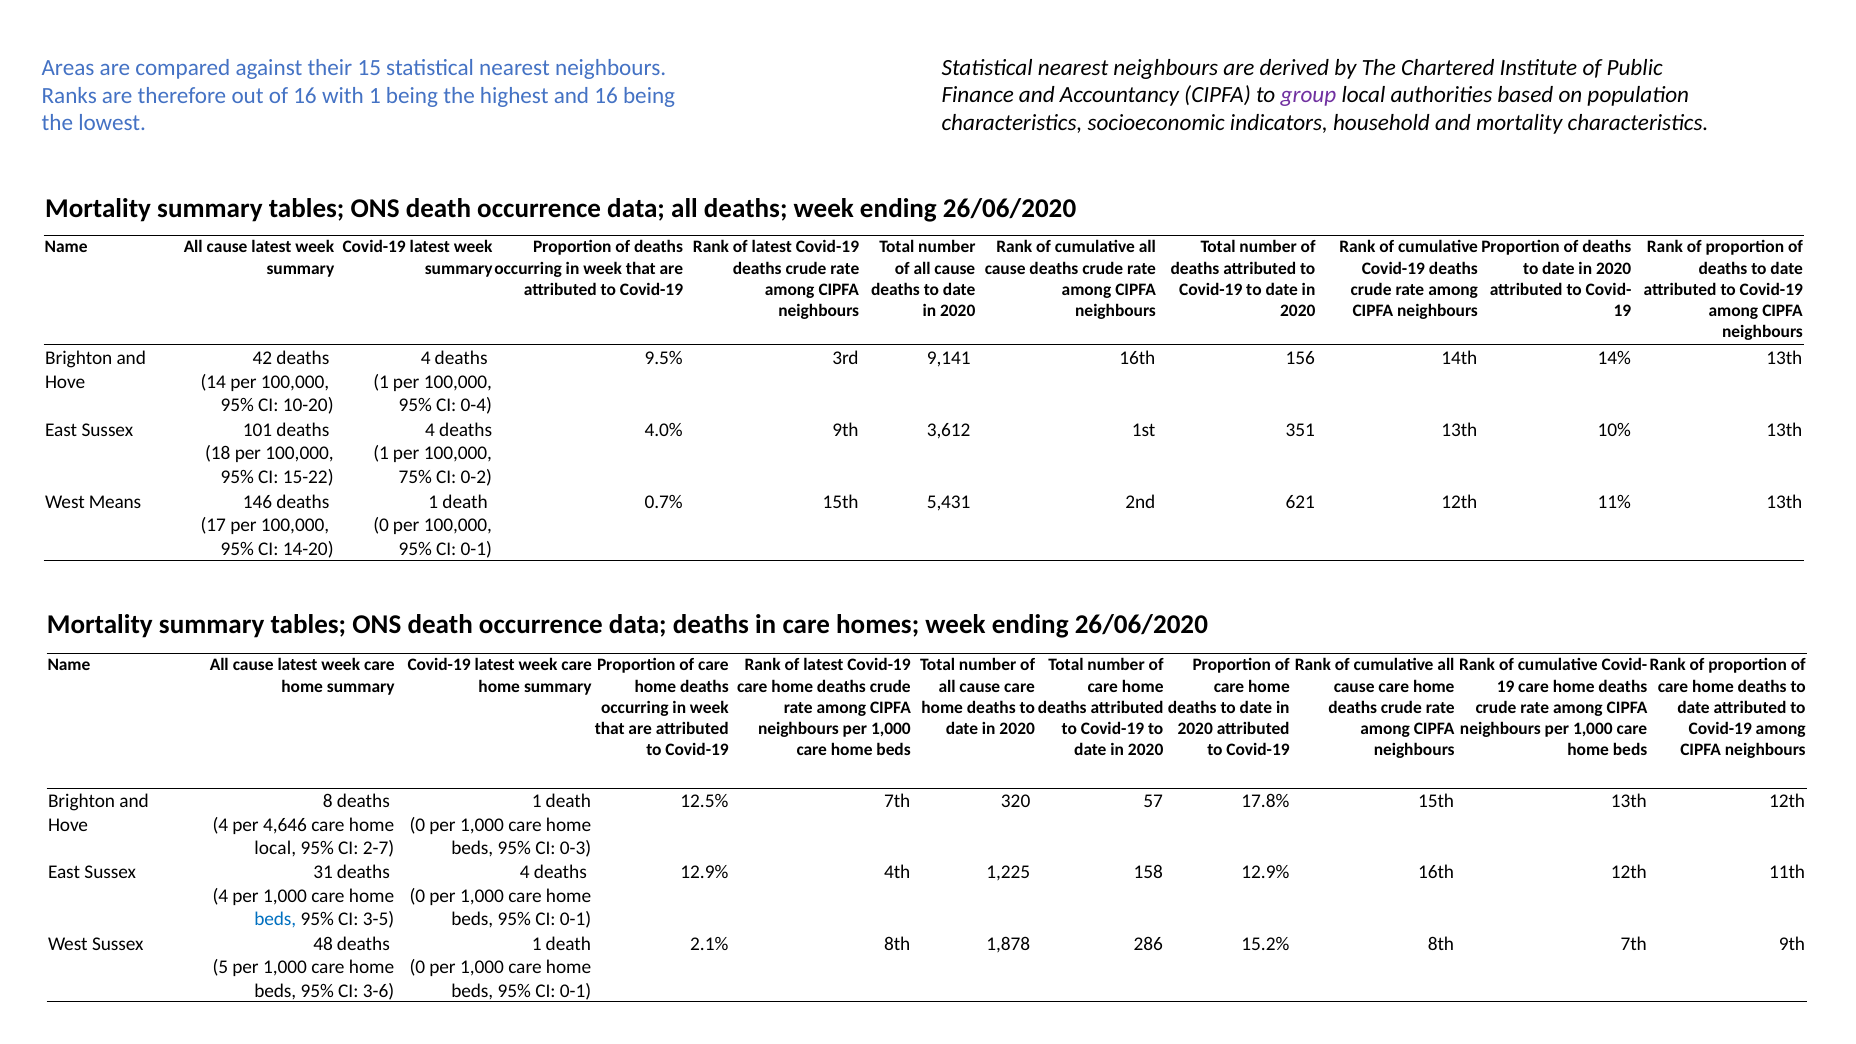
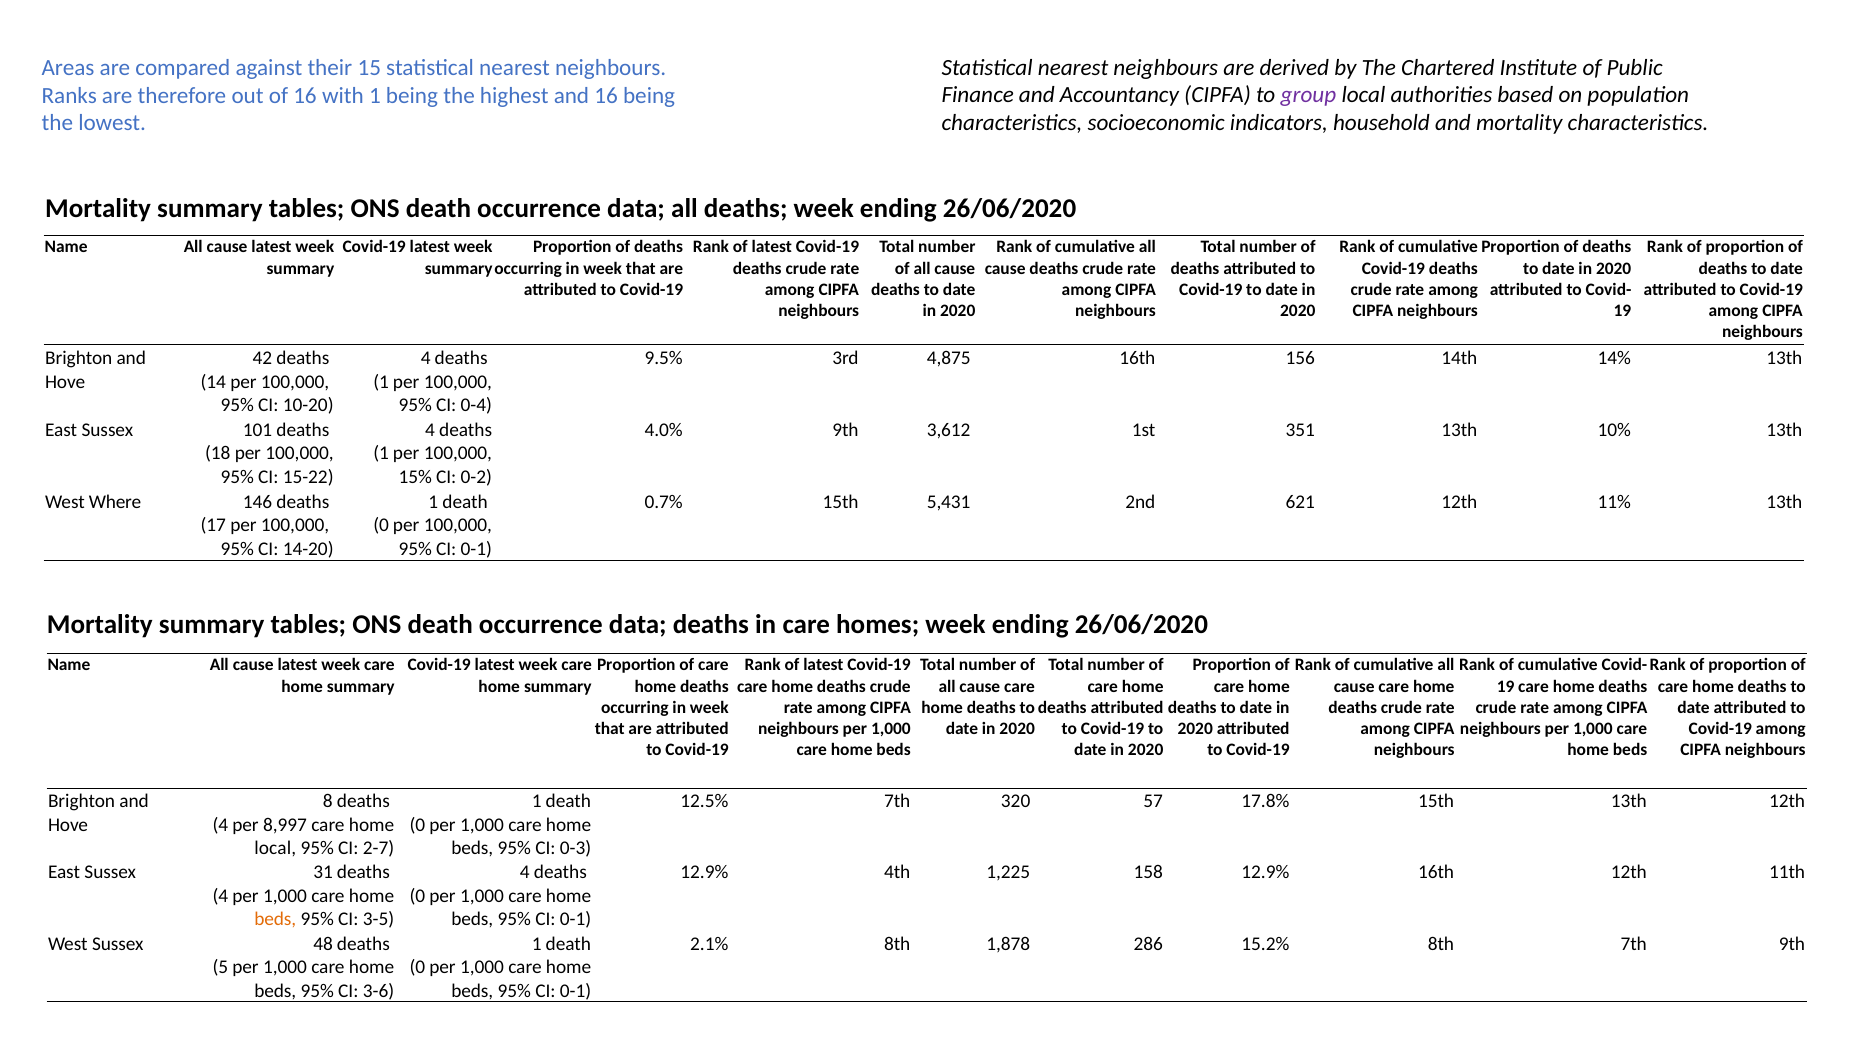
9,141: 9,141 -> 4,875
75%: 75% -> 15%
Means: Means -> Where
4,646: 4,646 -> 8,997
beds at (275, 919) colour: blue -> orange
